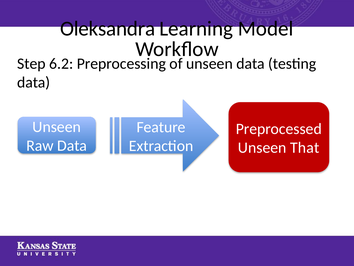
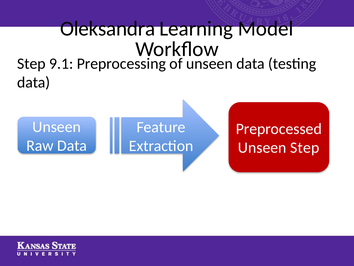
6.2: 6.2 -> 9.1
Unseen That: That -> Step
